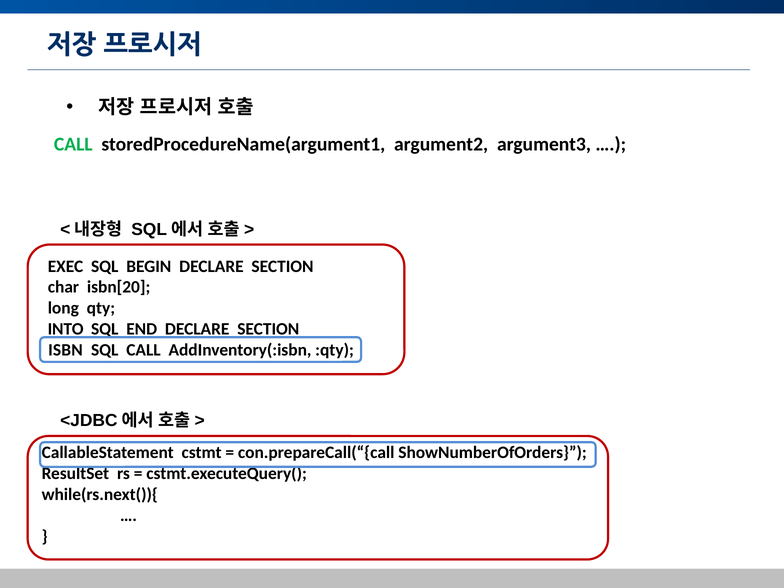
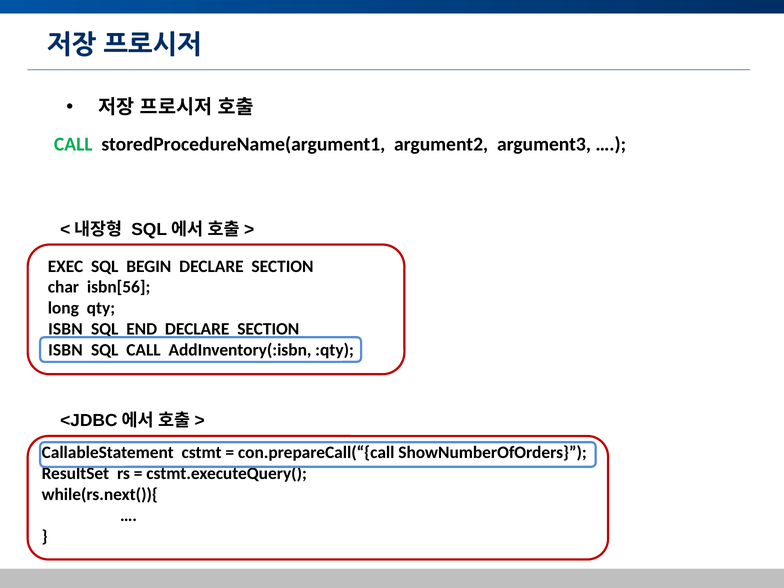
isbn[20: isbn[20 -> isbn[56
INTO at (66, 329): INTO -> ISBN
